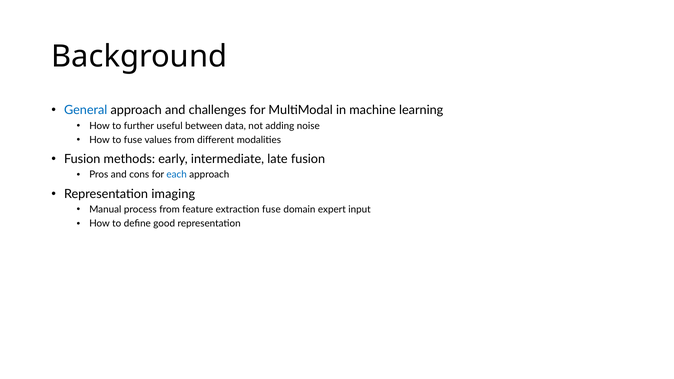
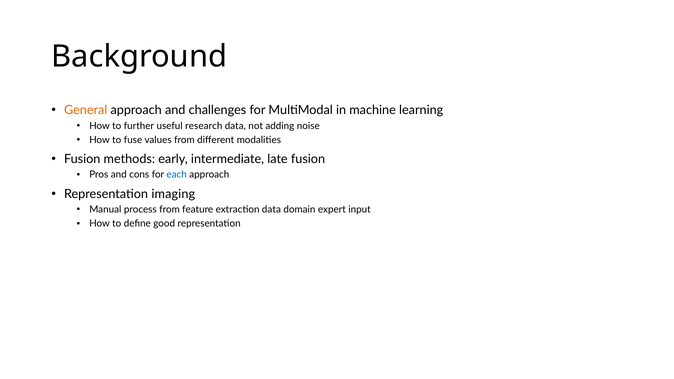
General colour: blue -> orange
between: between -> research
extraction fuse: fuse -> data
